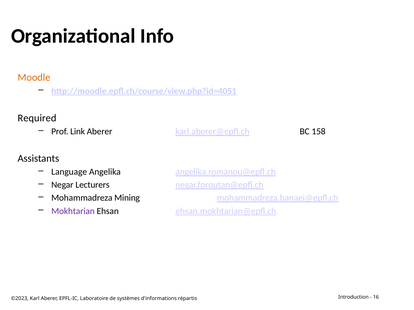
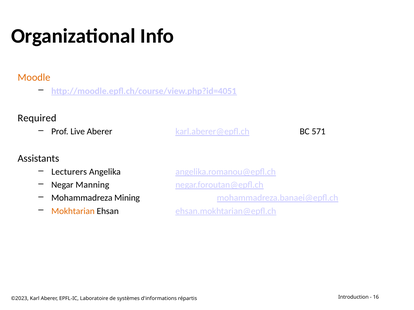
Link: Link -> Live
158: 158 -> 571
Language: Language -> Lecturers
Lecturers: Lecturers -> Manning
Mokhtarian colour: purple -> orange
